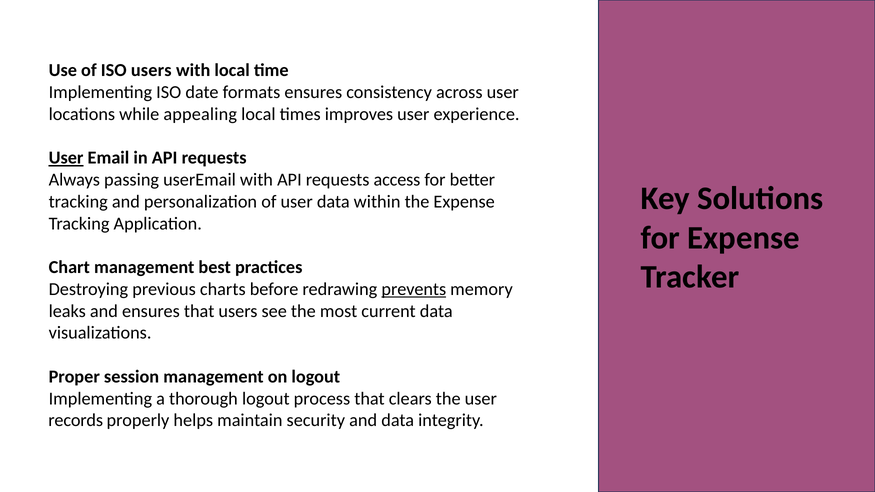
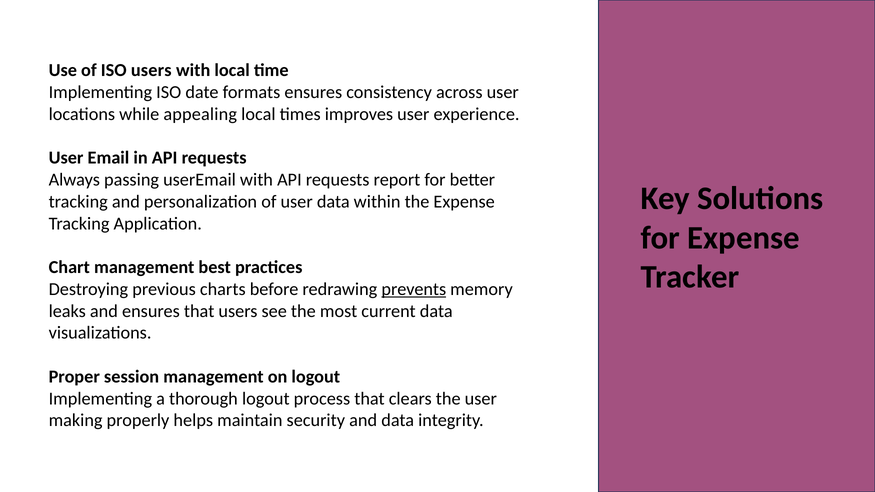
User at (66, 158) underline: present -> none
access: access -> report
records: records -> making
